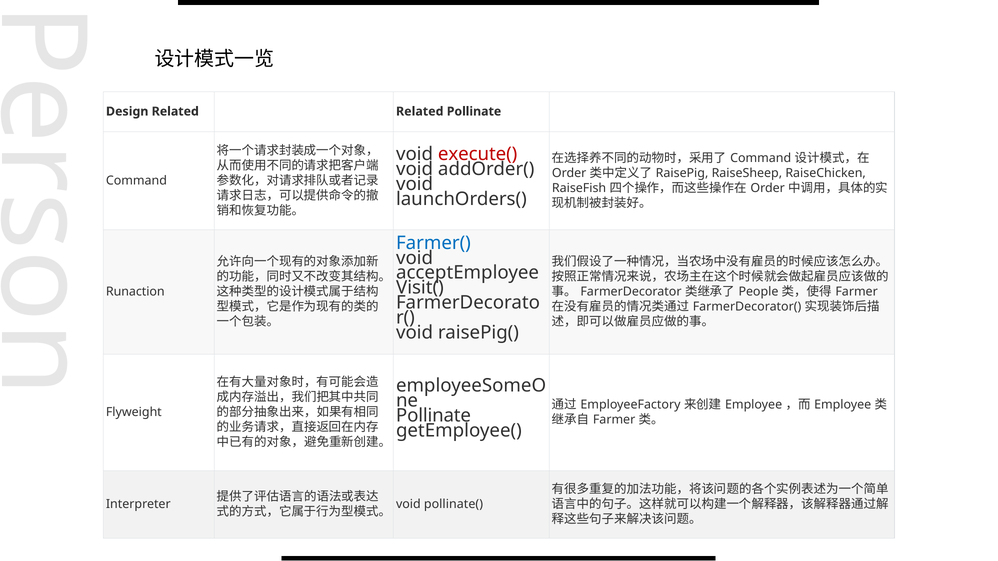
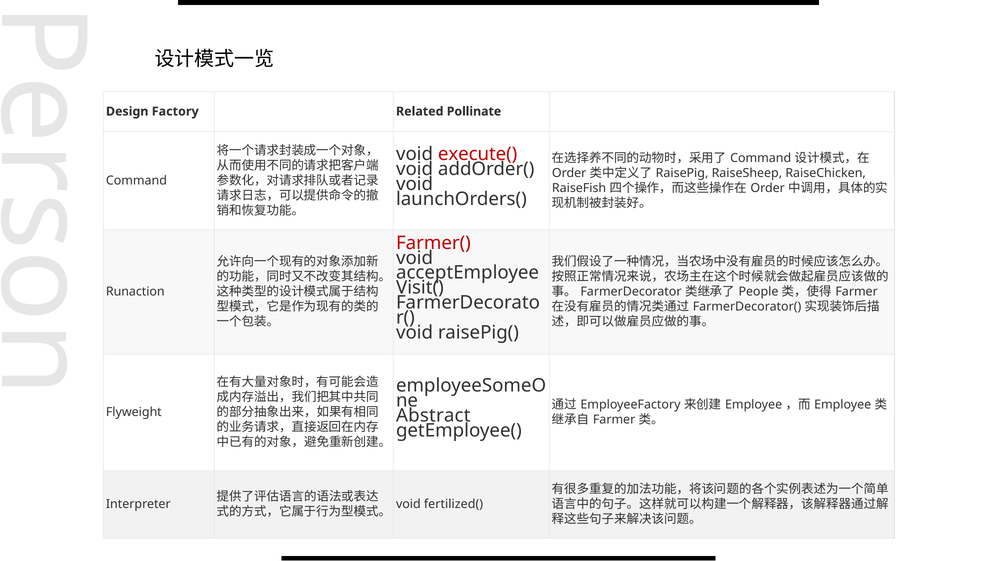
Design Related: Related -> Factory
Farmer( colour: blue -> red
Pollinate at (433, 416): Pollinate -> Abstract
pollinate(: pollinate( -> fertilized(
